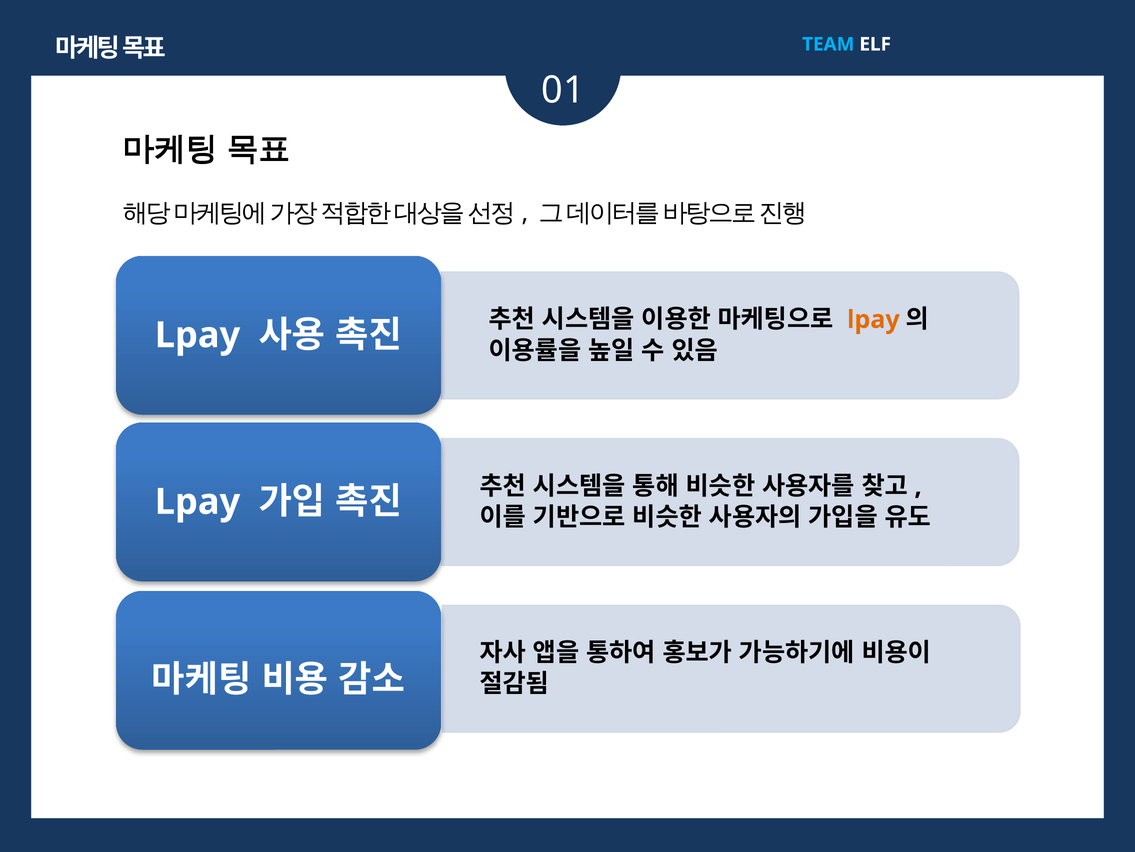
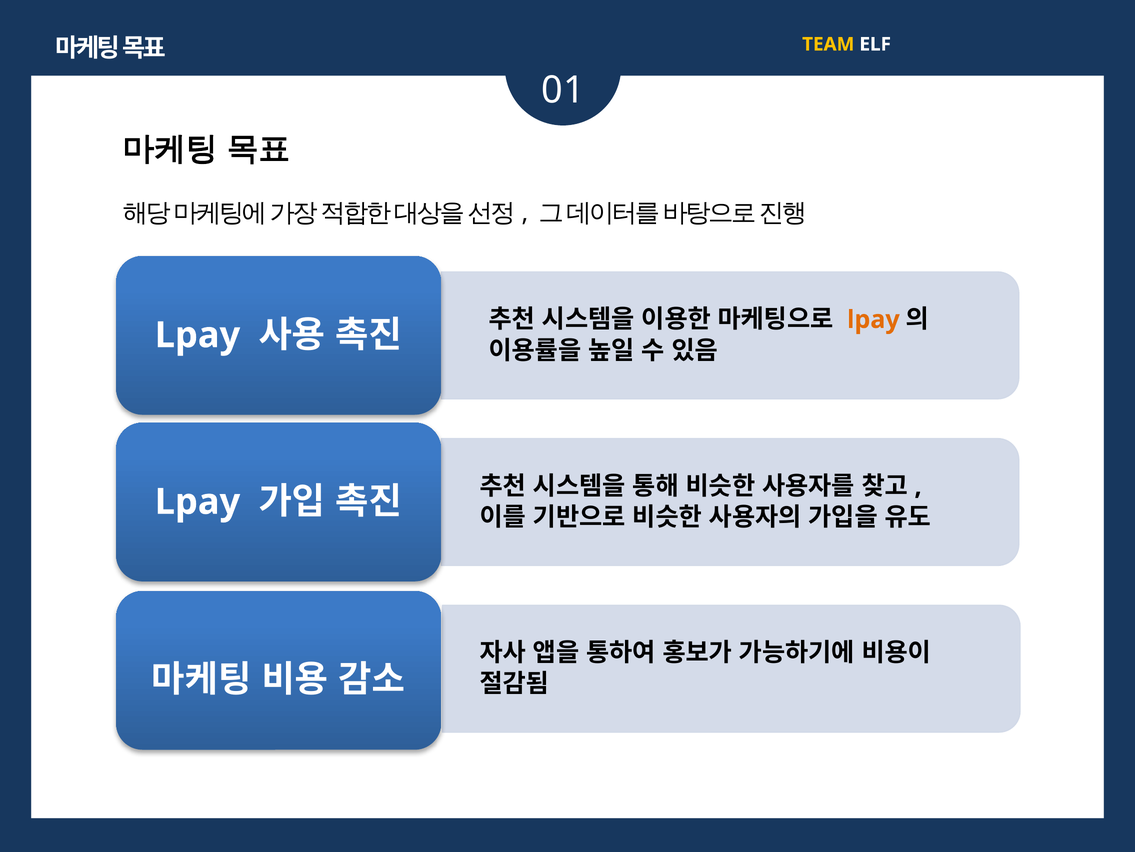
TEAM colour: light blue -> yellow
